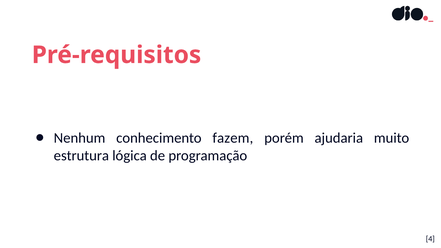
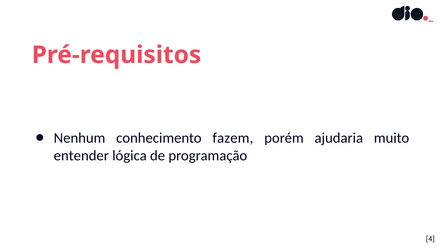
estrutura: estrutura -> entender
